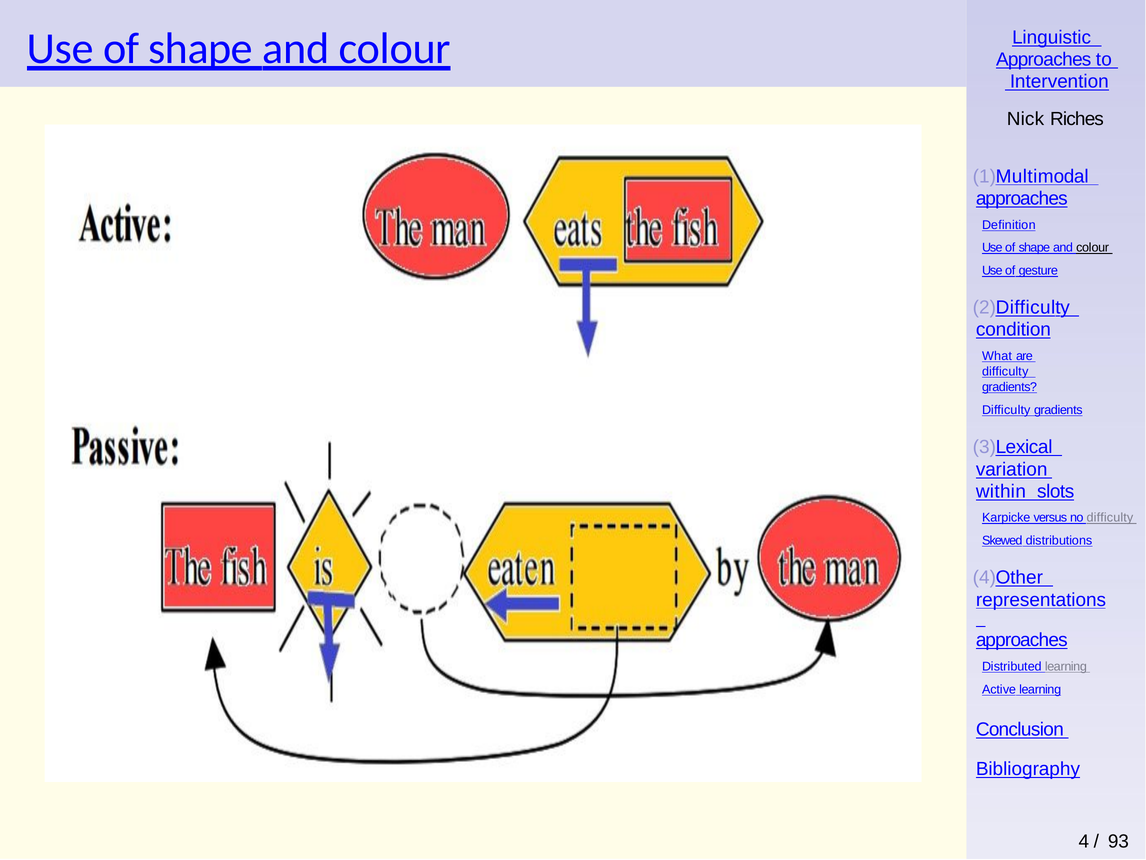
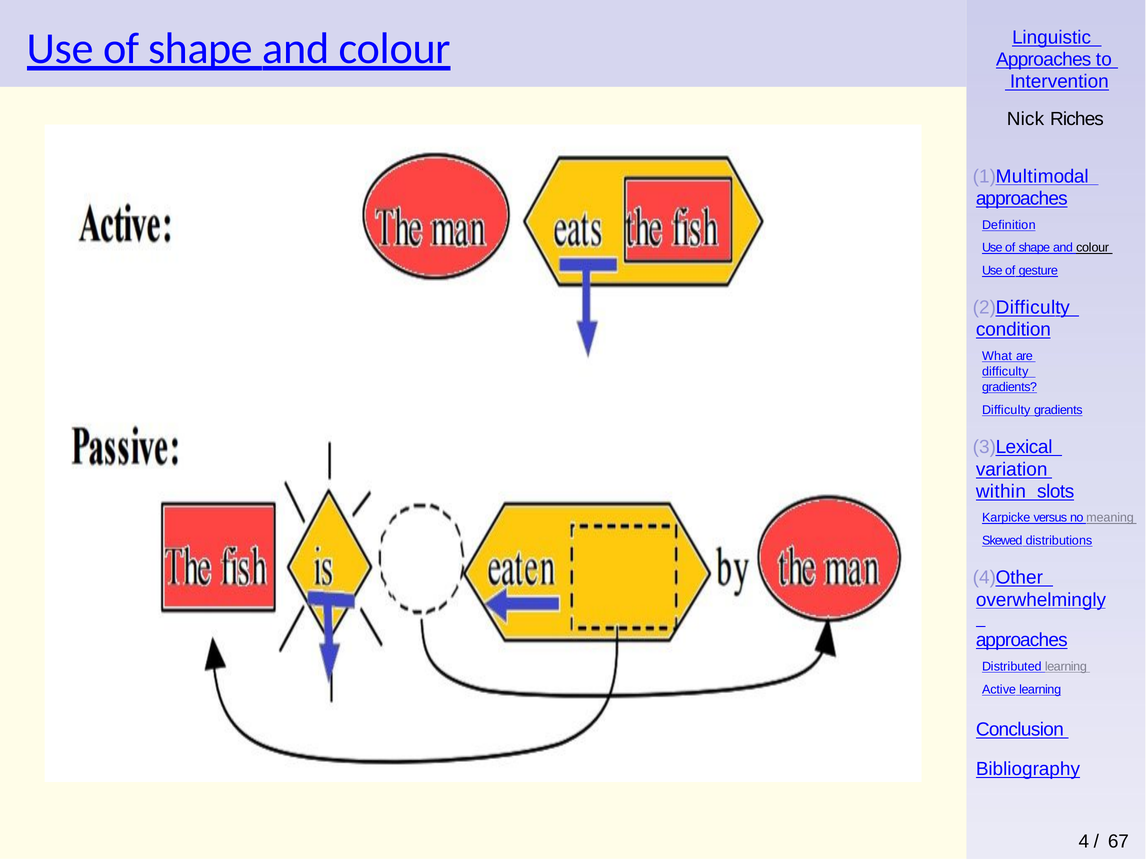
no difficulty: difficulty -> meaning
representations: representations -> overwhelmingly
93: 93 -> 67
